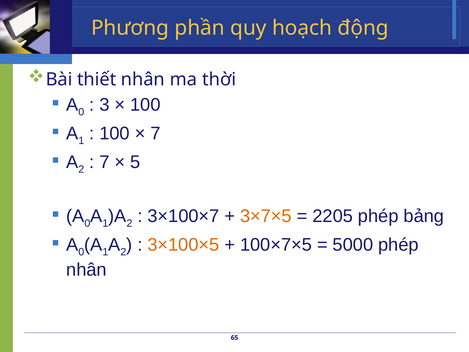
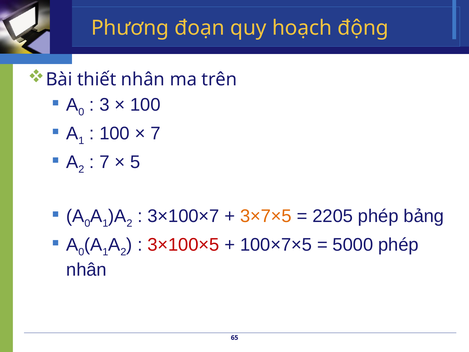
phần: phần -> đoạn
thời: thời -> trên
3×100×5 colour: orange -> red
